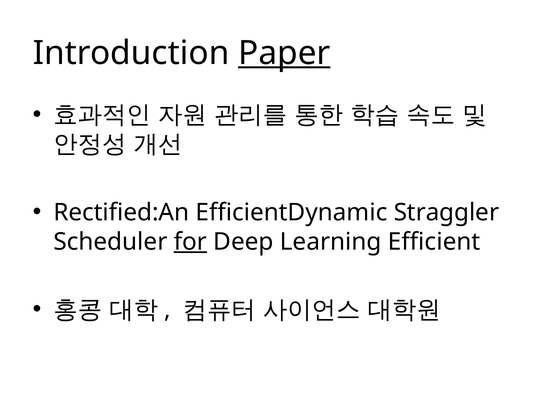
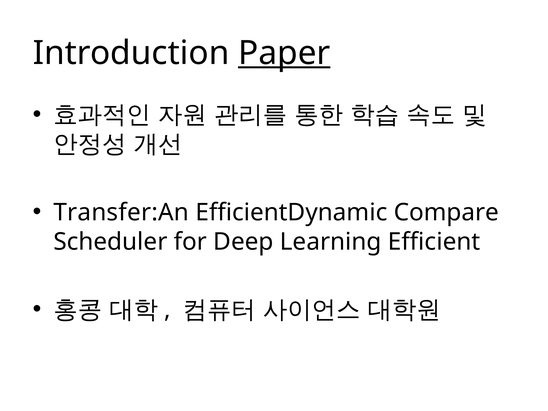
Rectified:An: Rectified:An -> Transfer:An
Straggler: Straggler -> Compare
for underline: present -> none
